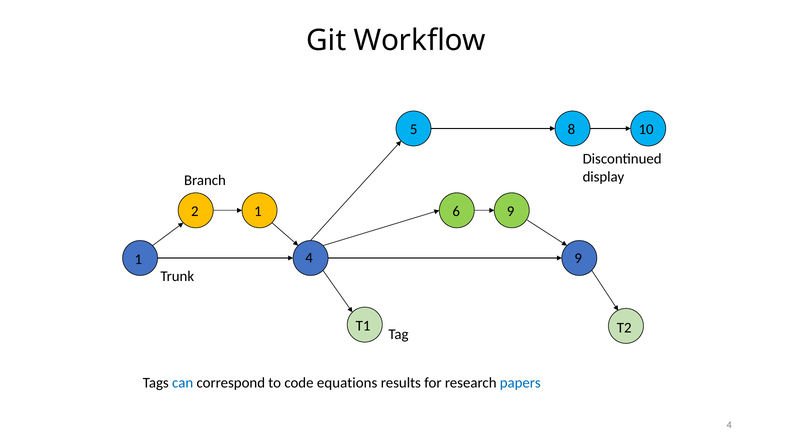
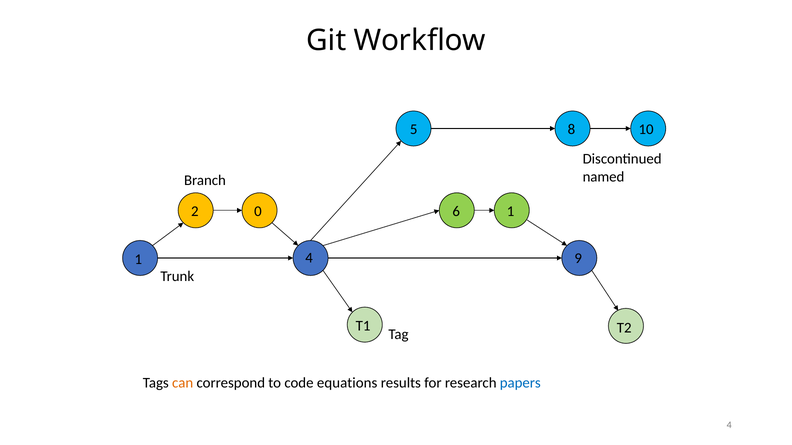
display: display -> named
2 1: 1 -> 0
6 9: 9 -> 1
can colour: blue -> orange
